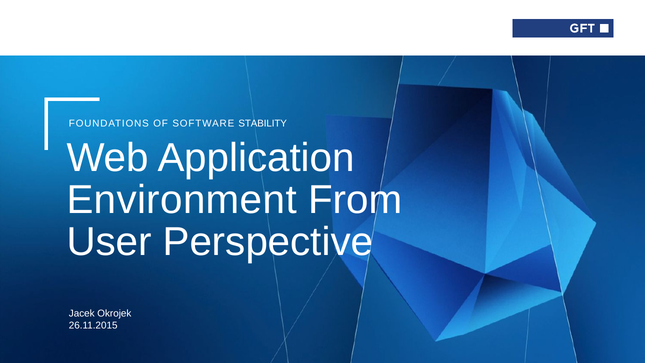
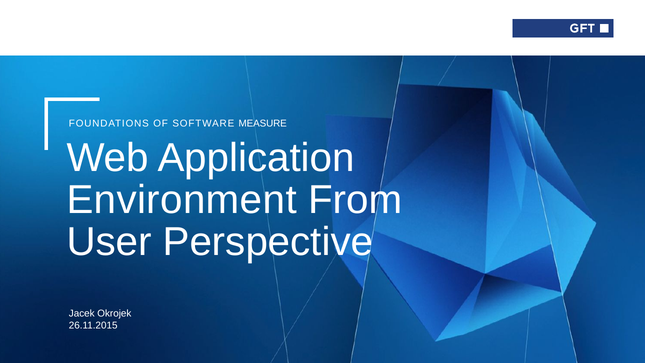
STABILITY: STABILITY -> MEASURE
